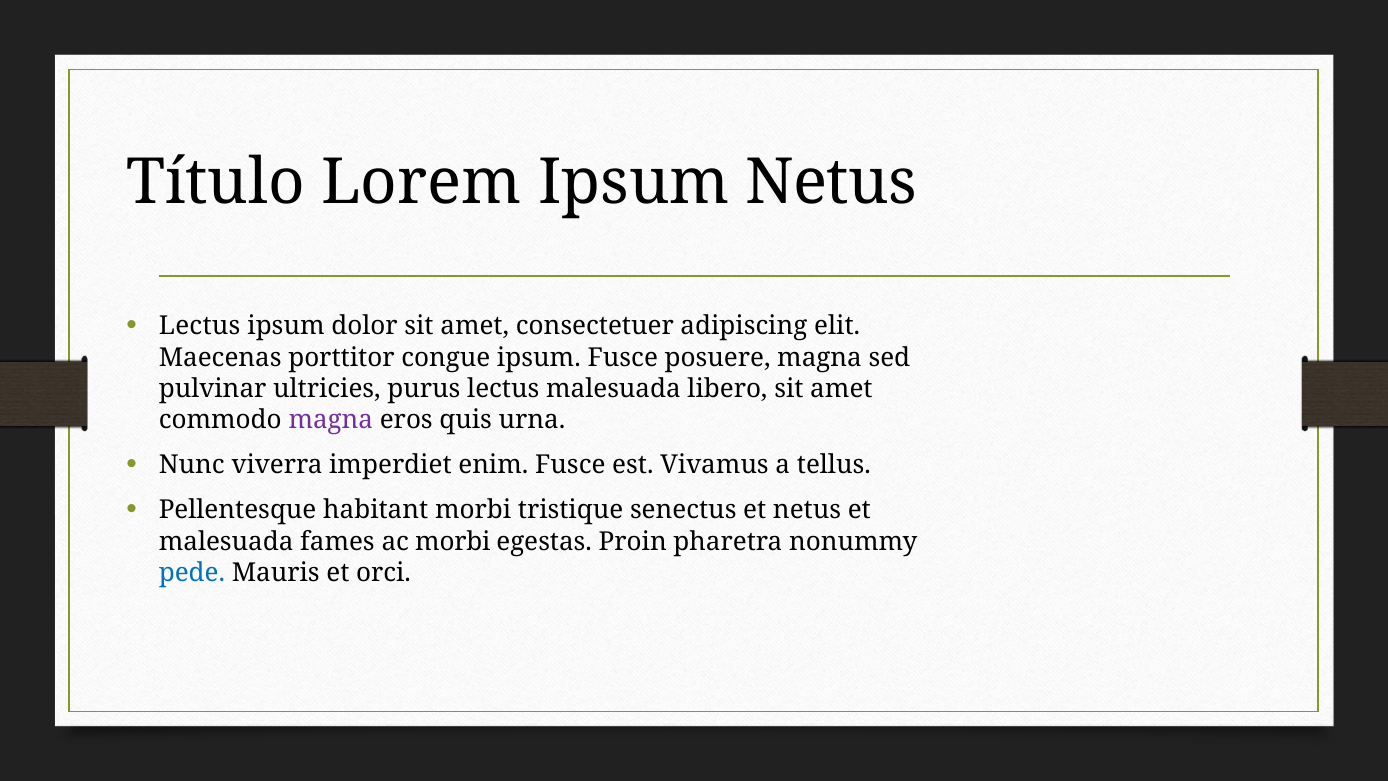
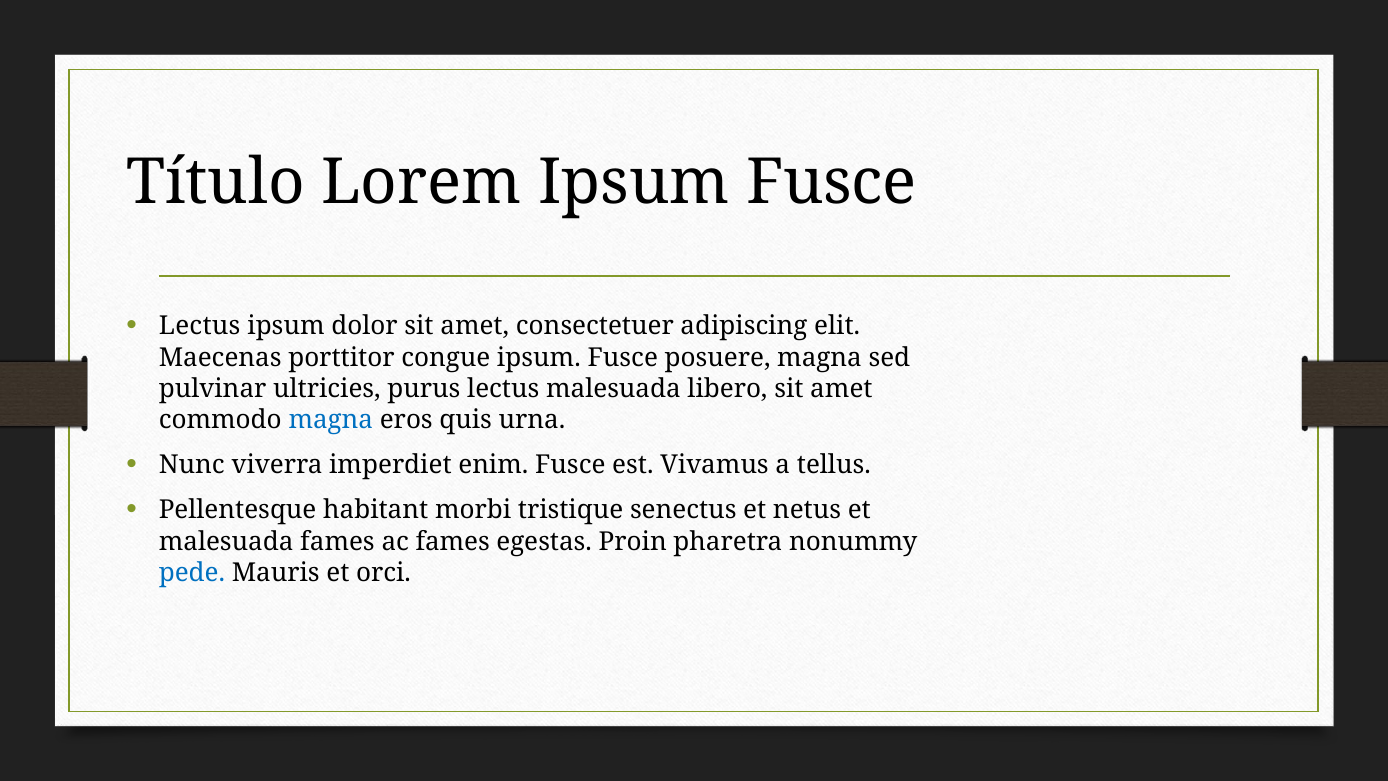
Lorem Ipsum Netus: Netus -> Fusce
magna at (331, 420) colour: purple -> blue
ac morbi: morbi -> fames
